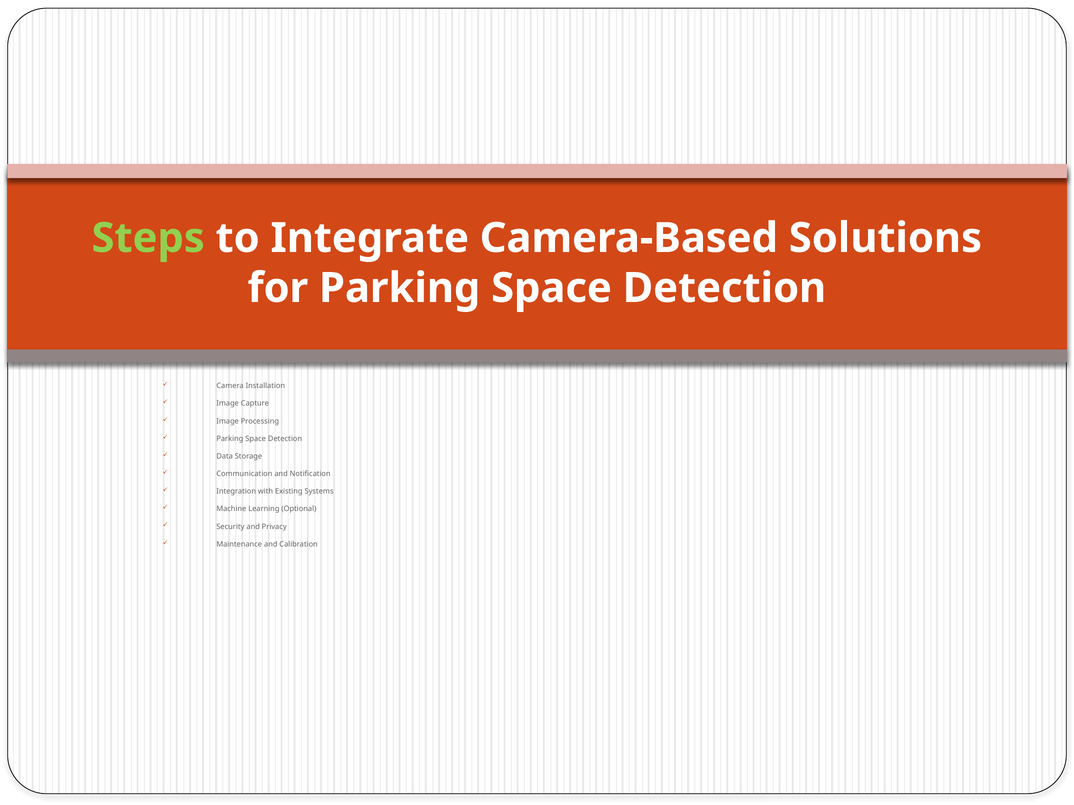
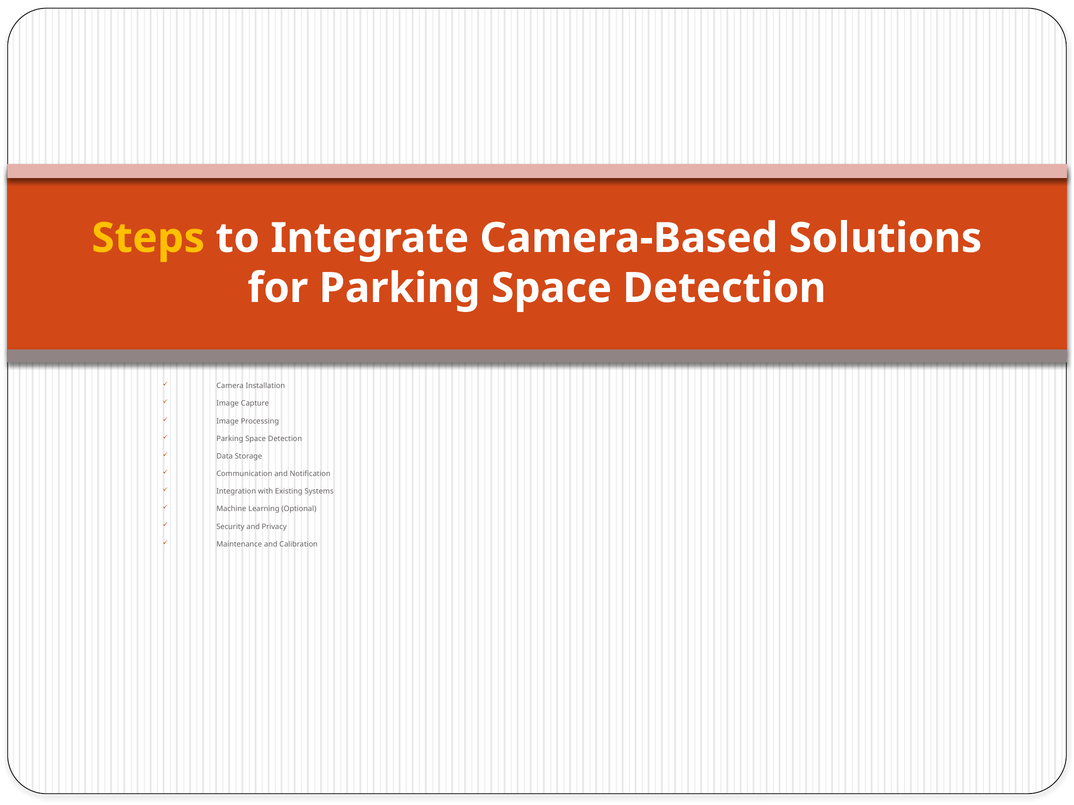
Steps colour: light green -> yellow
